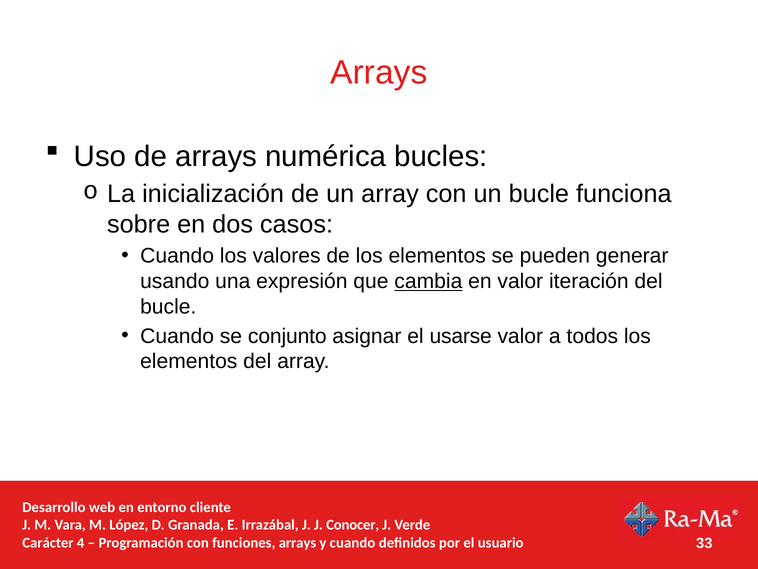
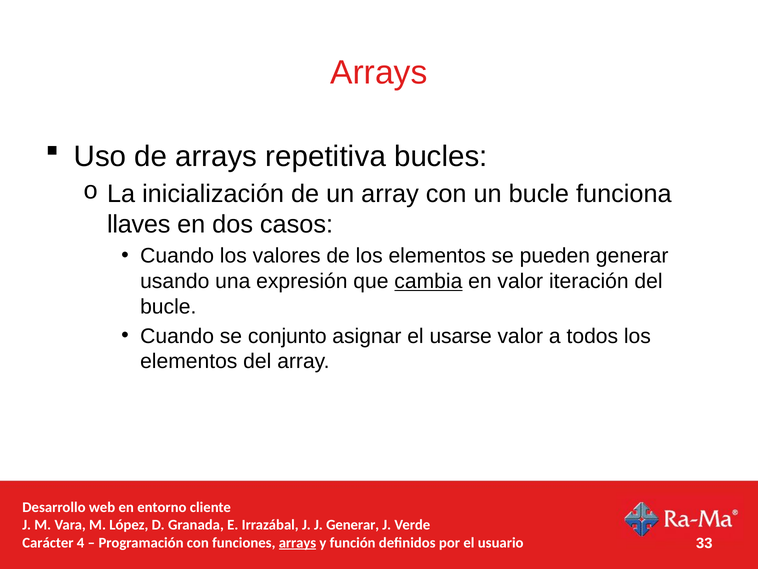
numérica: numérica -> repetitiva
sobre: sobre -> llaves
J Conocer: Conocer -> Generar
arrays at (297, 542) underline: none -> present
y cuando: cuando -> función
